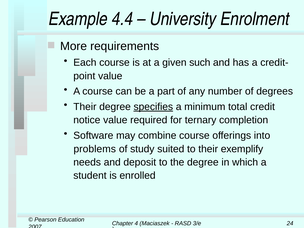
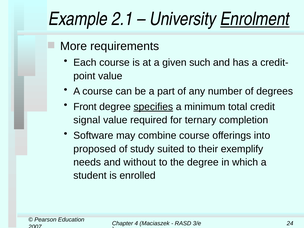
4.4: 4.4 -> 2.1
Enrolment underline: none -> present
Their at (85, 107): Their -> Front
notice: notice -> signal
problems: problems -> proposed
deposit: deposit -> without
